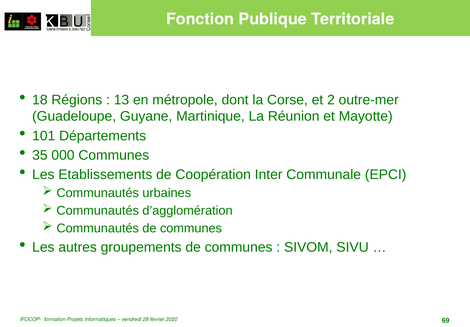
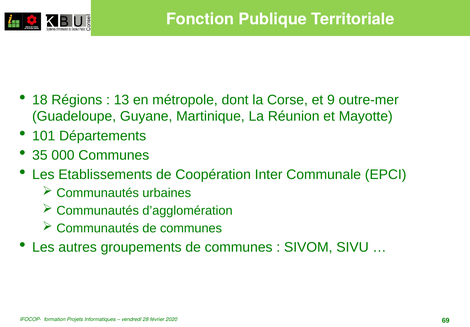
2: 2 -> 9
